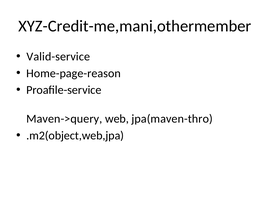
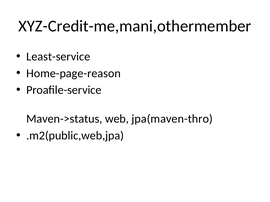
Valid-service: Valid-service -> Least-service
Maven->query: Maven->query -> Maven->status
.m2(object,web,jpa: .m2(object,web,jpa -> .m2(public,web,jpa
